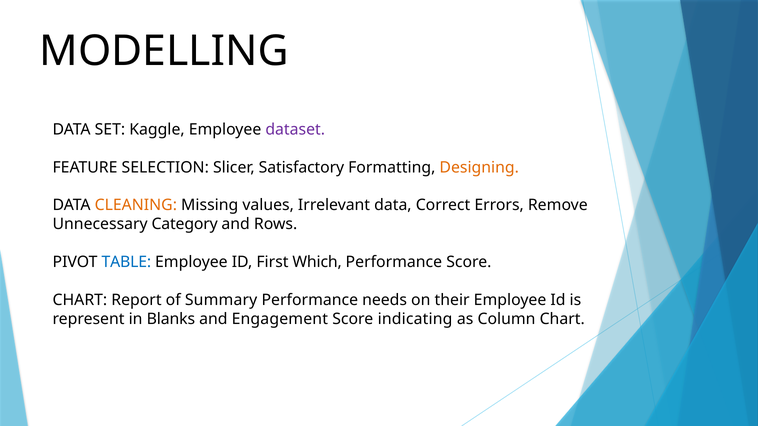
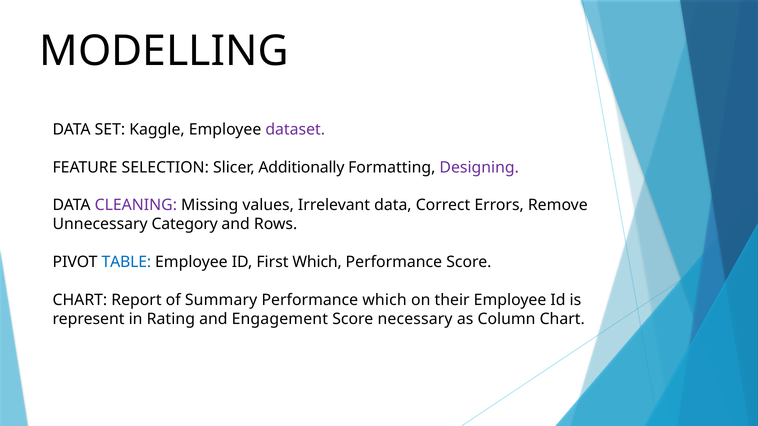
Satisfactory: Satisfactory -> Additionally
Designing colour: orange -> purple
CLEANING colour: orange -> purple
Performance needs: needs -> which
Blanks: Blanks -> Rating
indicating: indicating -> necessary
